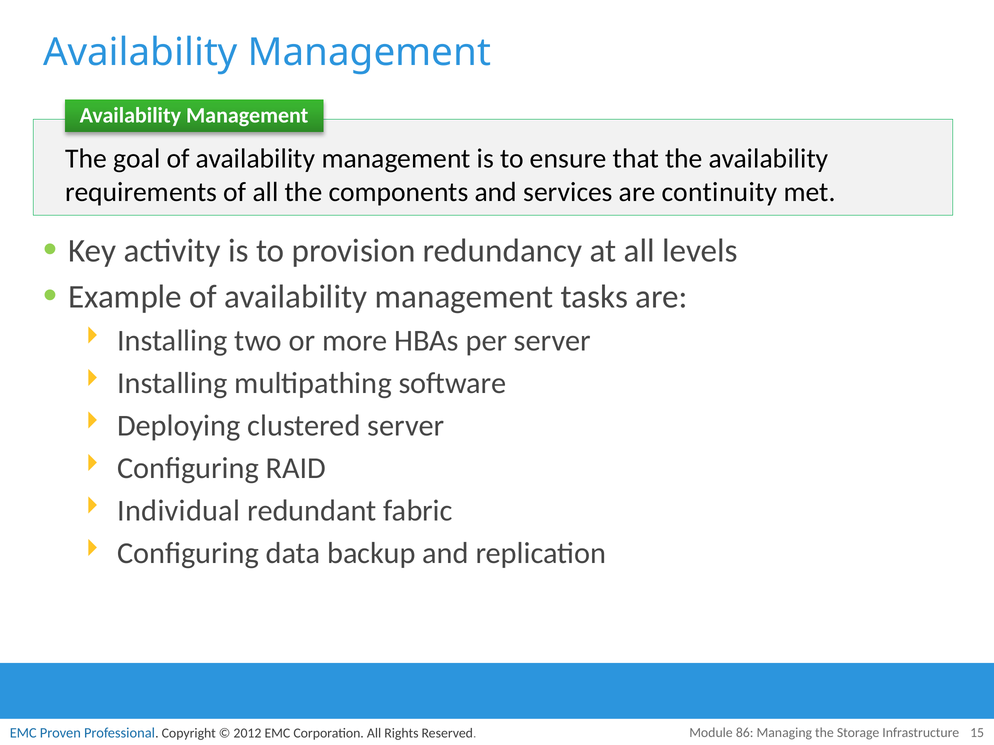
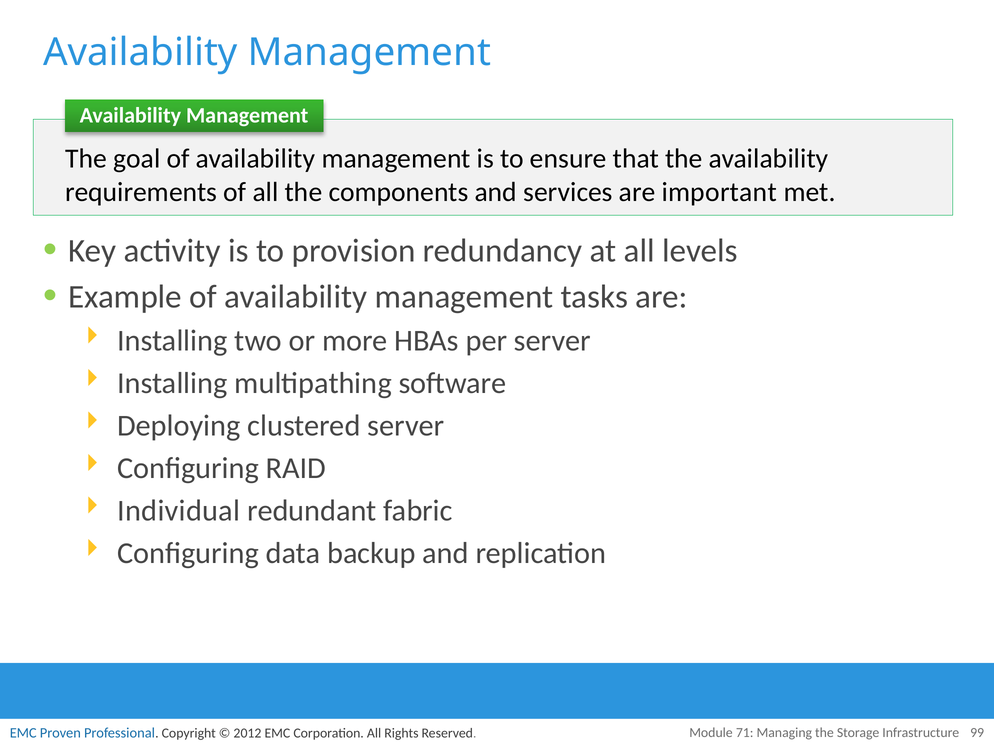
continuity: continuity -> important
86: 86 -> 71
15: 15 -> 99
